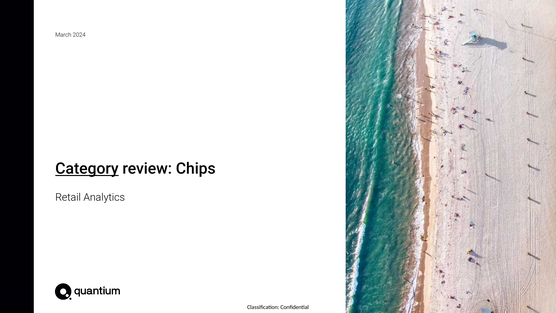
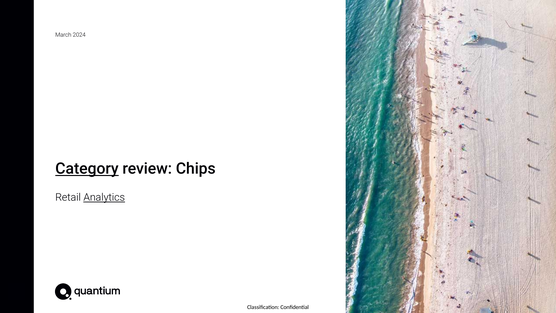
Analytics underline: none -> present
